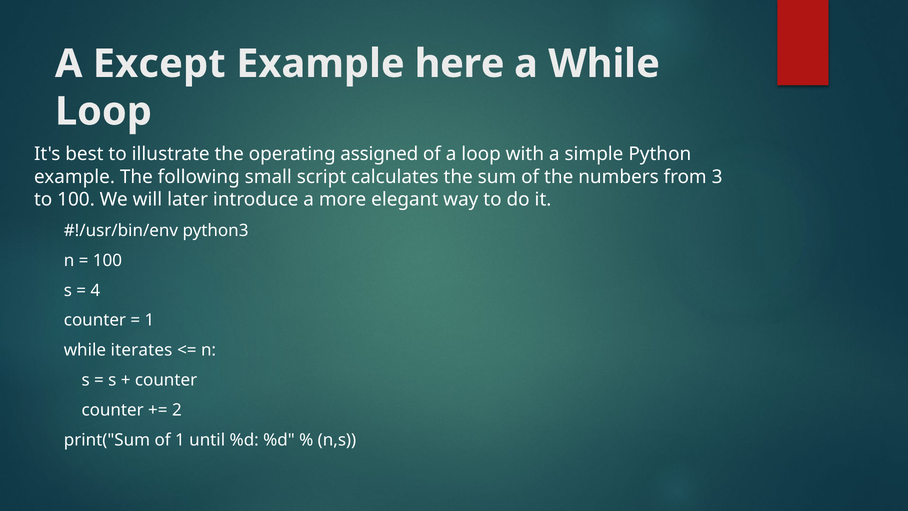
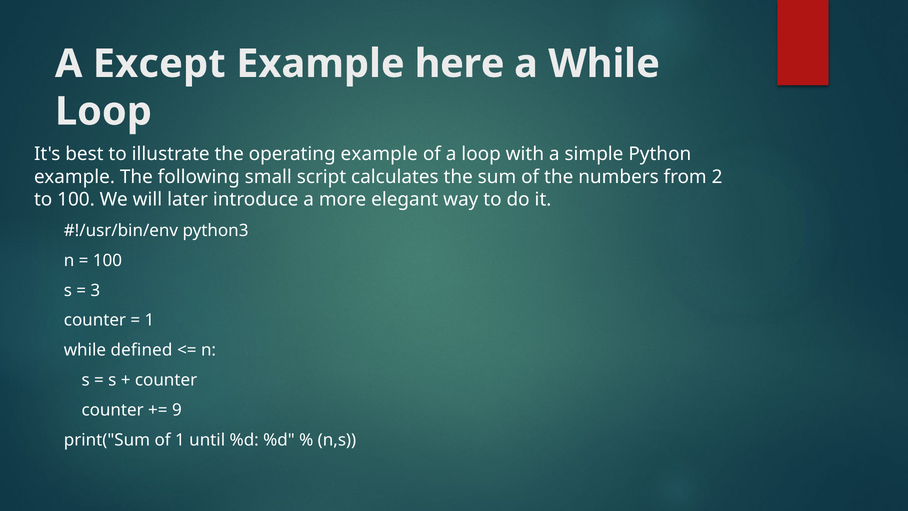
operating assigned: assigned -> example
3: 3 -> 2
4: 4 -> 3
iterates: iterates -> defined
2: 2 -> 9
